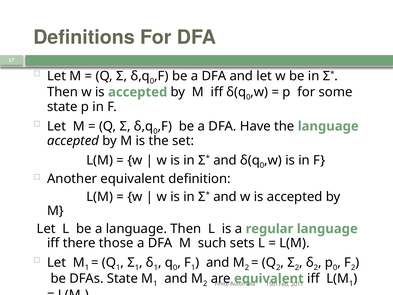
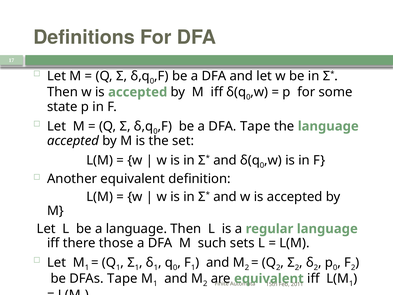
DFA Have: Have -> Tape
DFAs State: State -> Tape
